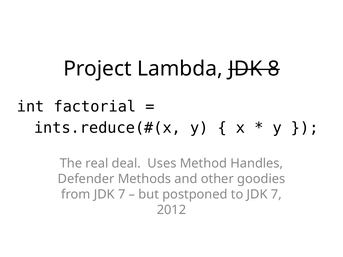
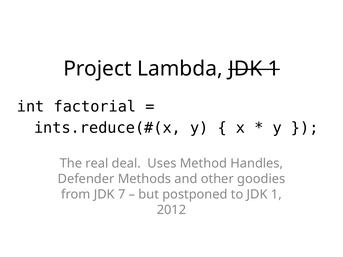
Lambda JDK 8: 8 -> 1
to JDK 7: 7 -> 1
